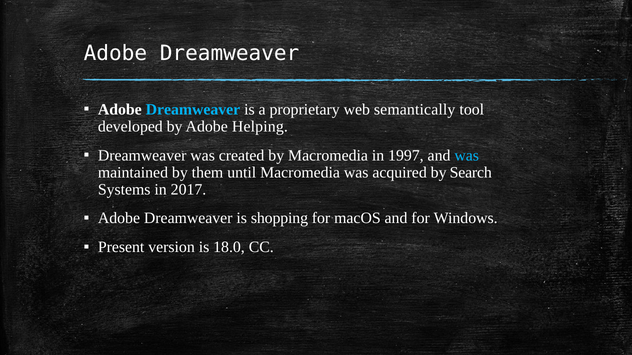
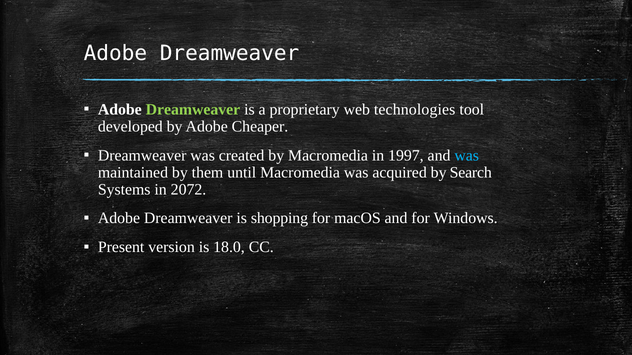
Dreamweaver at (193, 110) colour: light blue -> light green
semantically: semantically -> technologies
Helping: Helping -> Cheaper
2017: 2017 -> 2072
